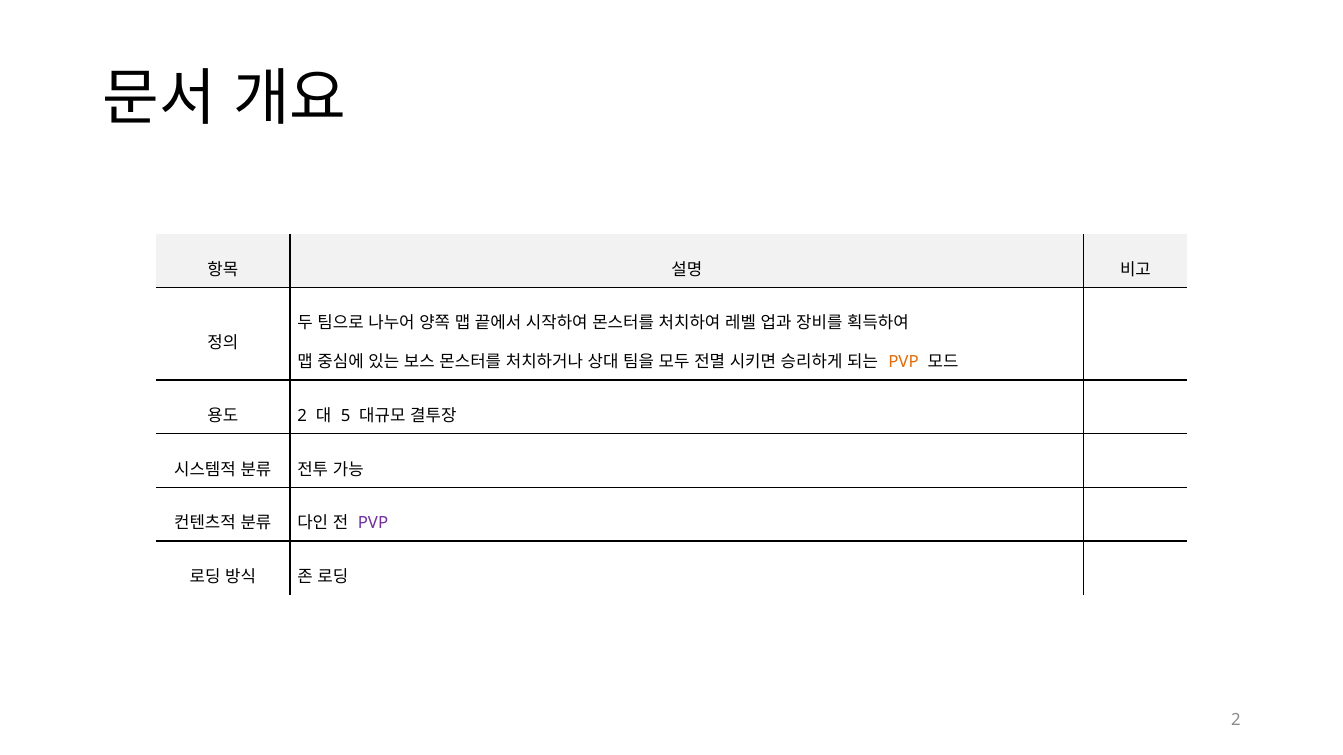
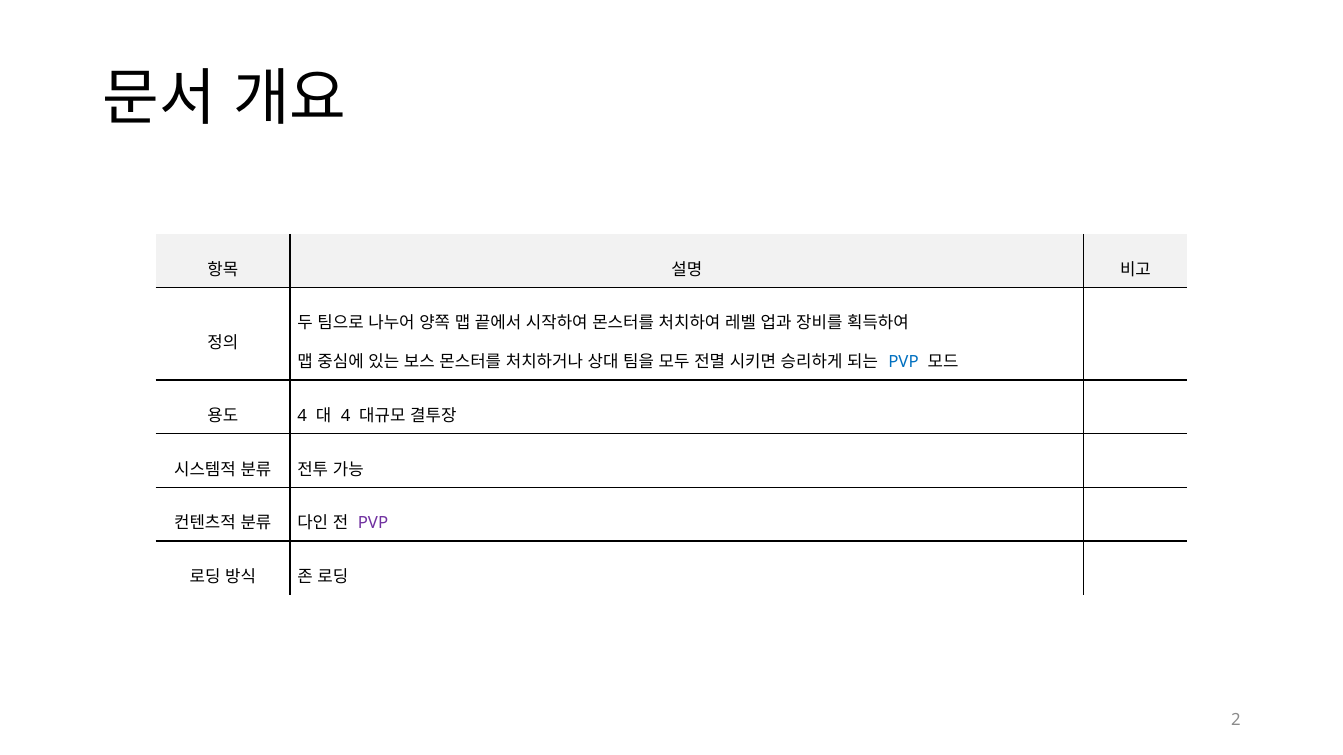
PVP at (904, 363) colour: orange -> blue
2 at (302, 416): 2 -> 4
5 at (346, 416): 5 -> 4
